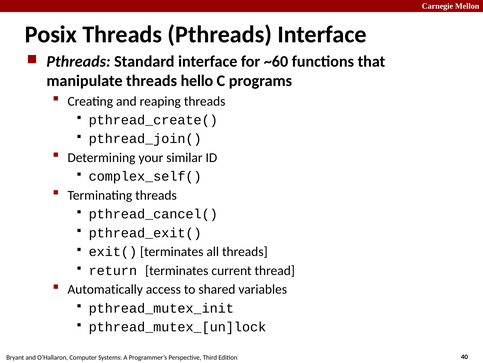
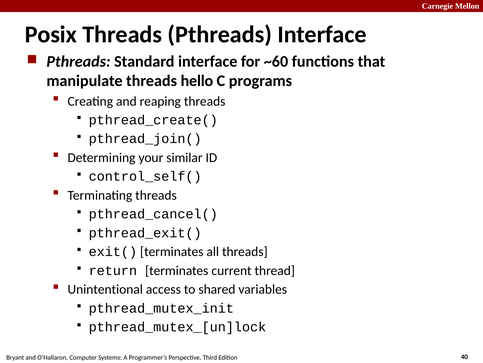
complex_self(: complex_self( -> control_self(
Automatically: Automatically -> Unintentional
